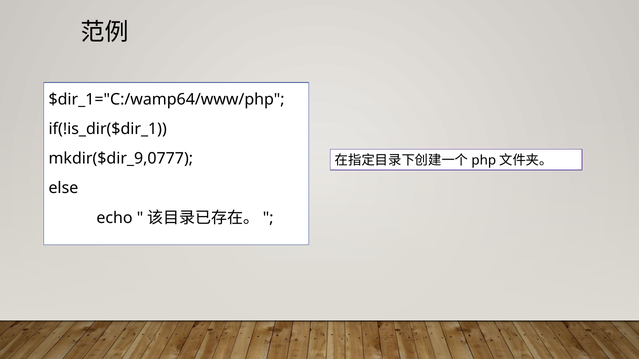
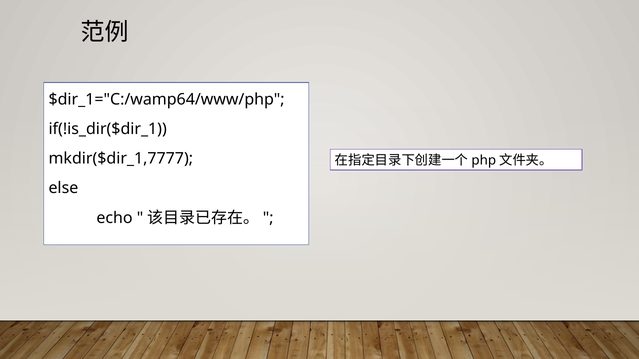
mkdir($dir_9,0777: mkdir($dir_9,0777 -> mkdir($dir_1,7777
